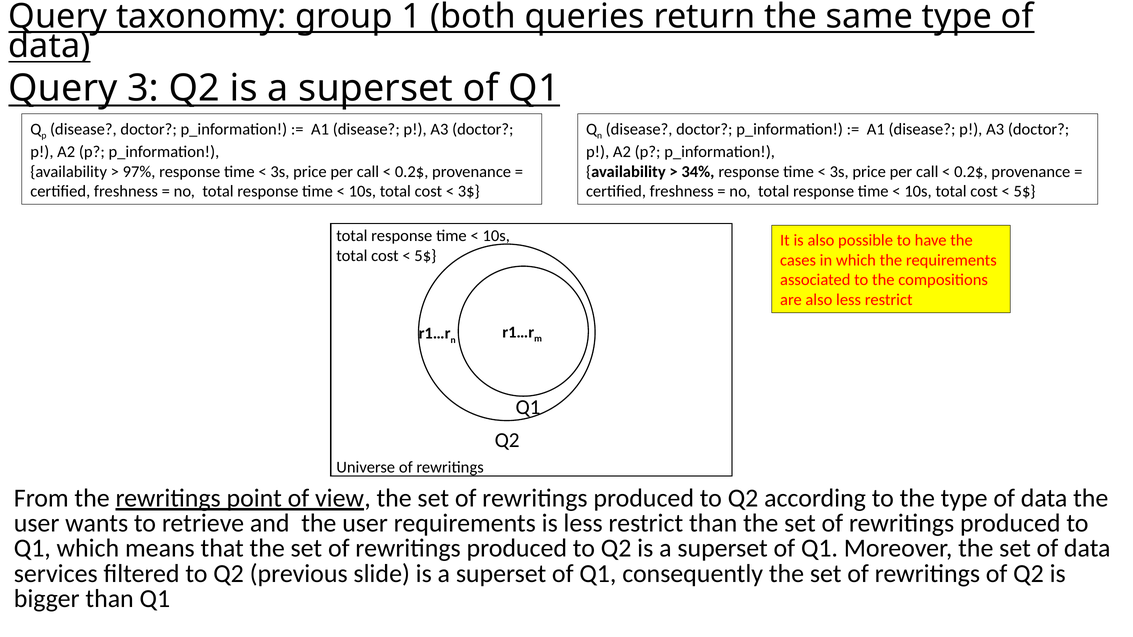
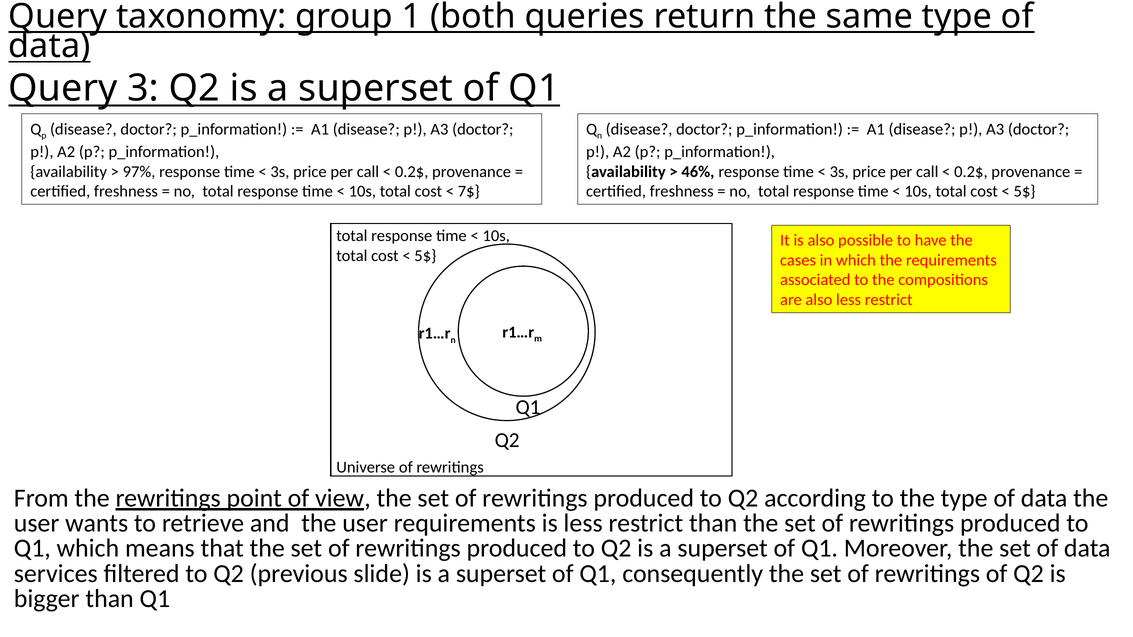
34%: 34% -> 46%
3$: 3$ -> 7$
